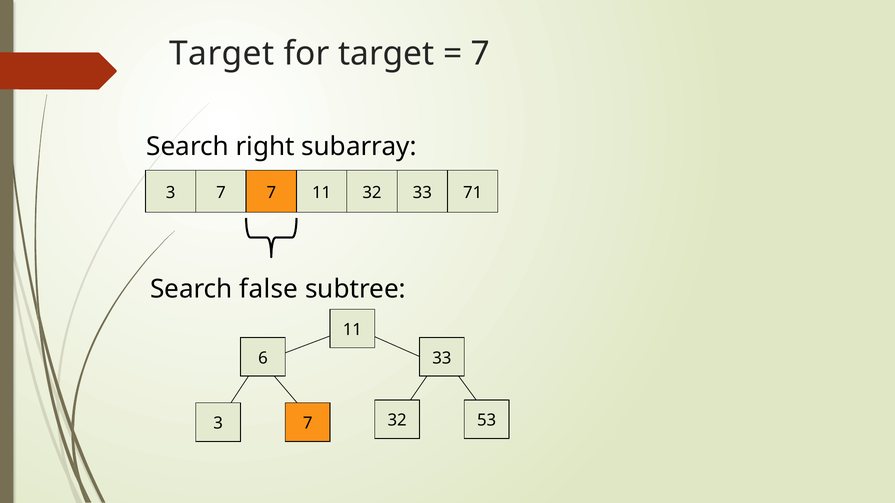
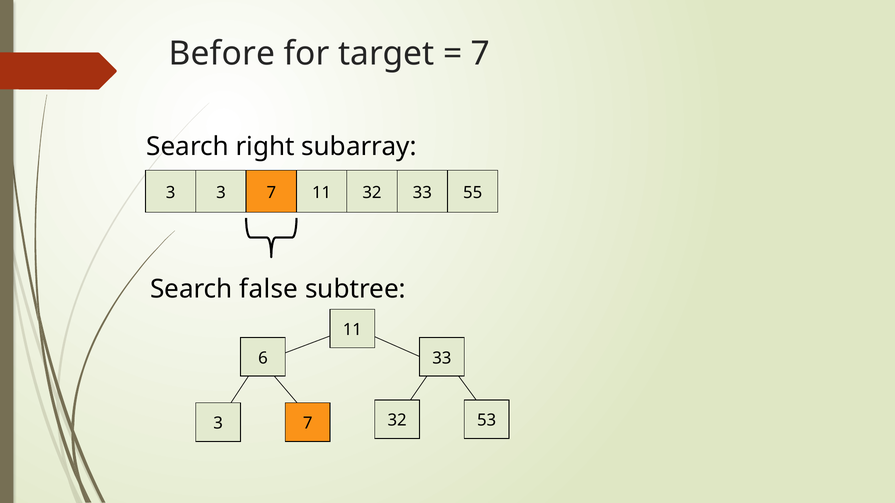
Target at (222, 54): Target -> Before
3 7: 7 -> 3
71: 71 -> 55
